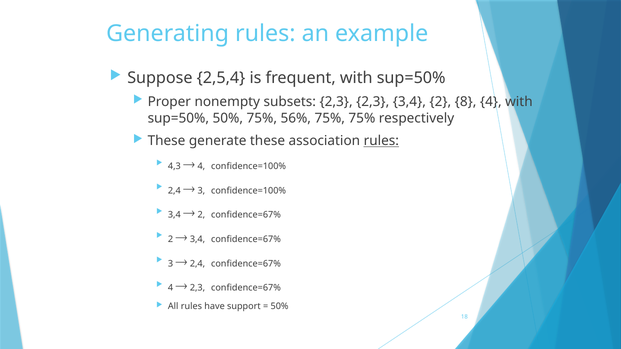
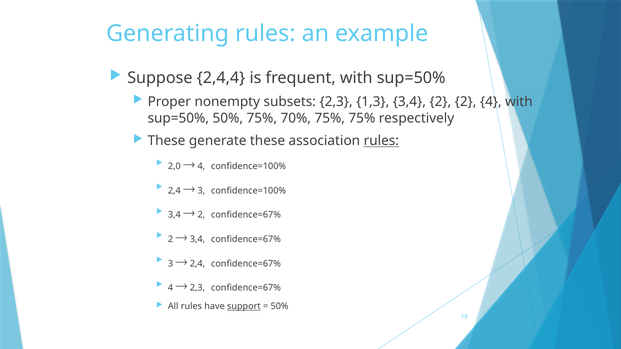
2,5,4: 2,5,4 -> 2,4,4
2,3 2,3: 2,3 -> 1,3
2 8: 8 -> 2
56%: 56% -> 70%
4,3: 4,3 -> 2,0
support underline: none -> present
